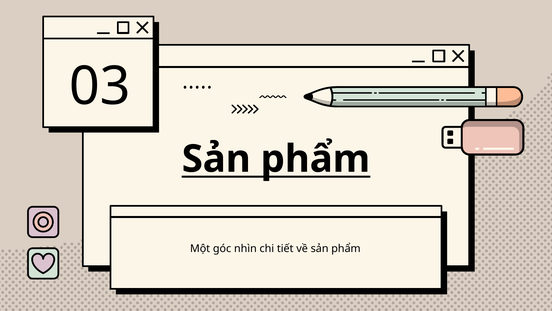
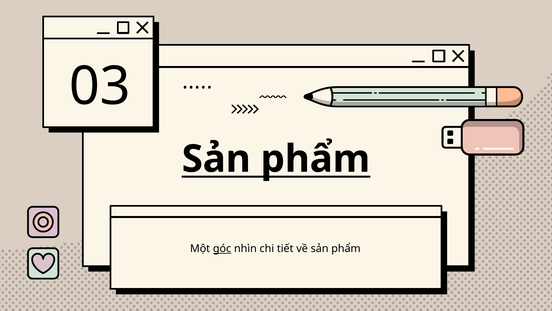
góc underline: none -> present
